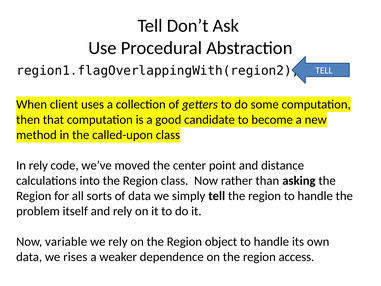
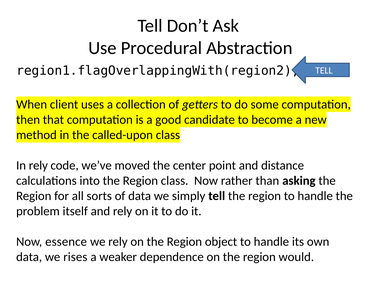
variable: variable -> essence
access: access -> would
